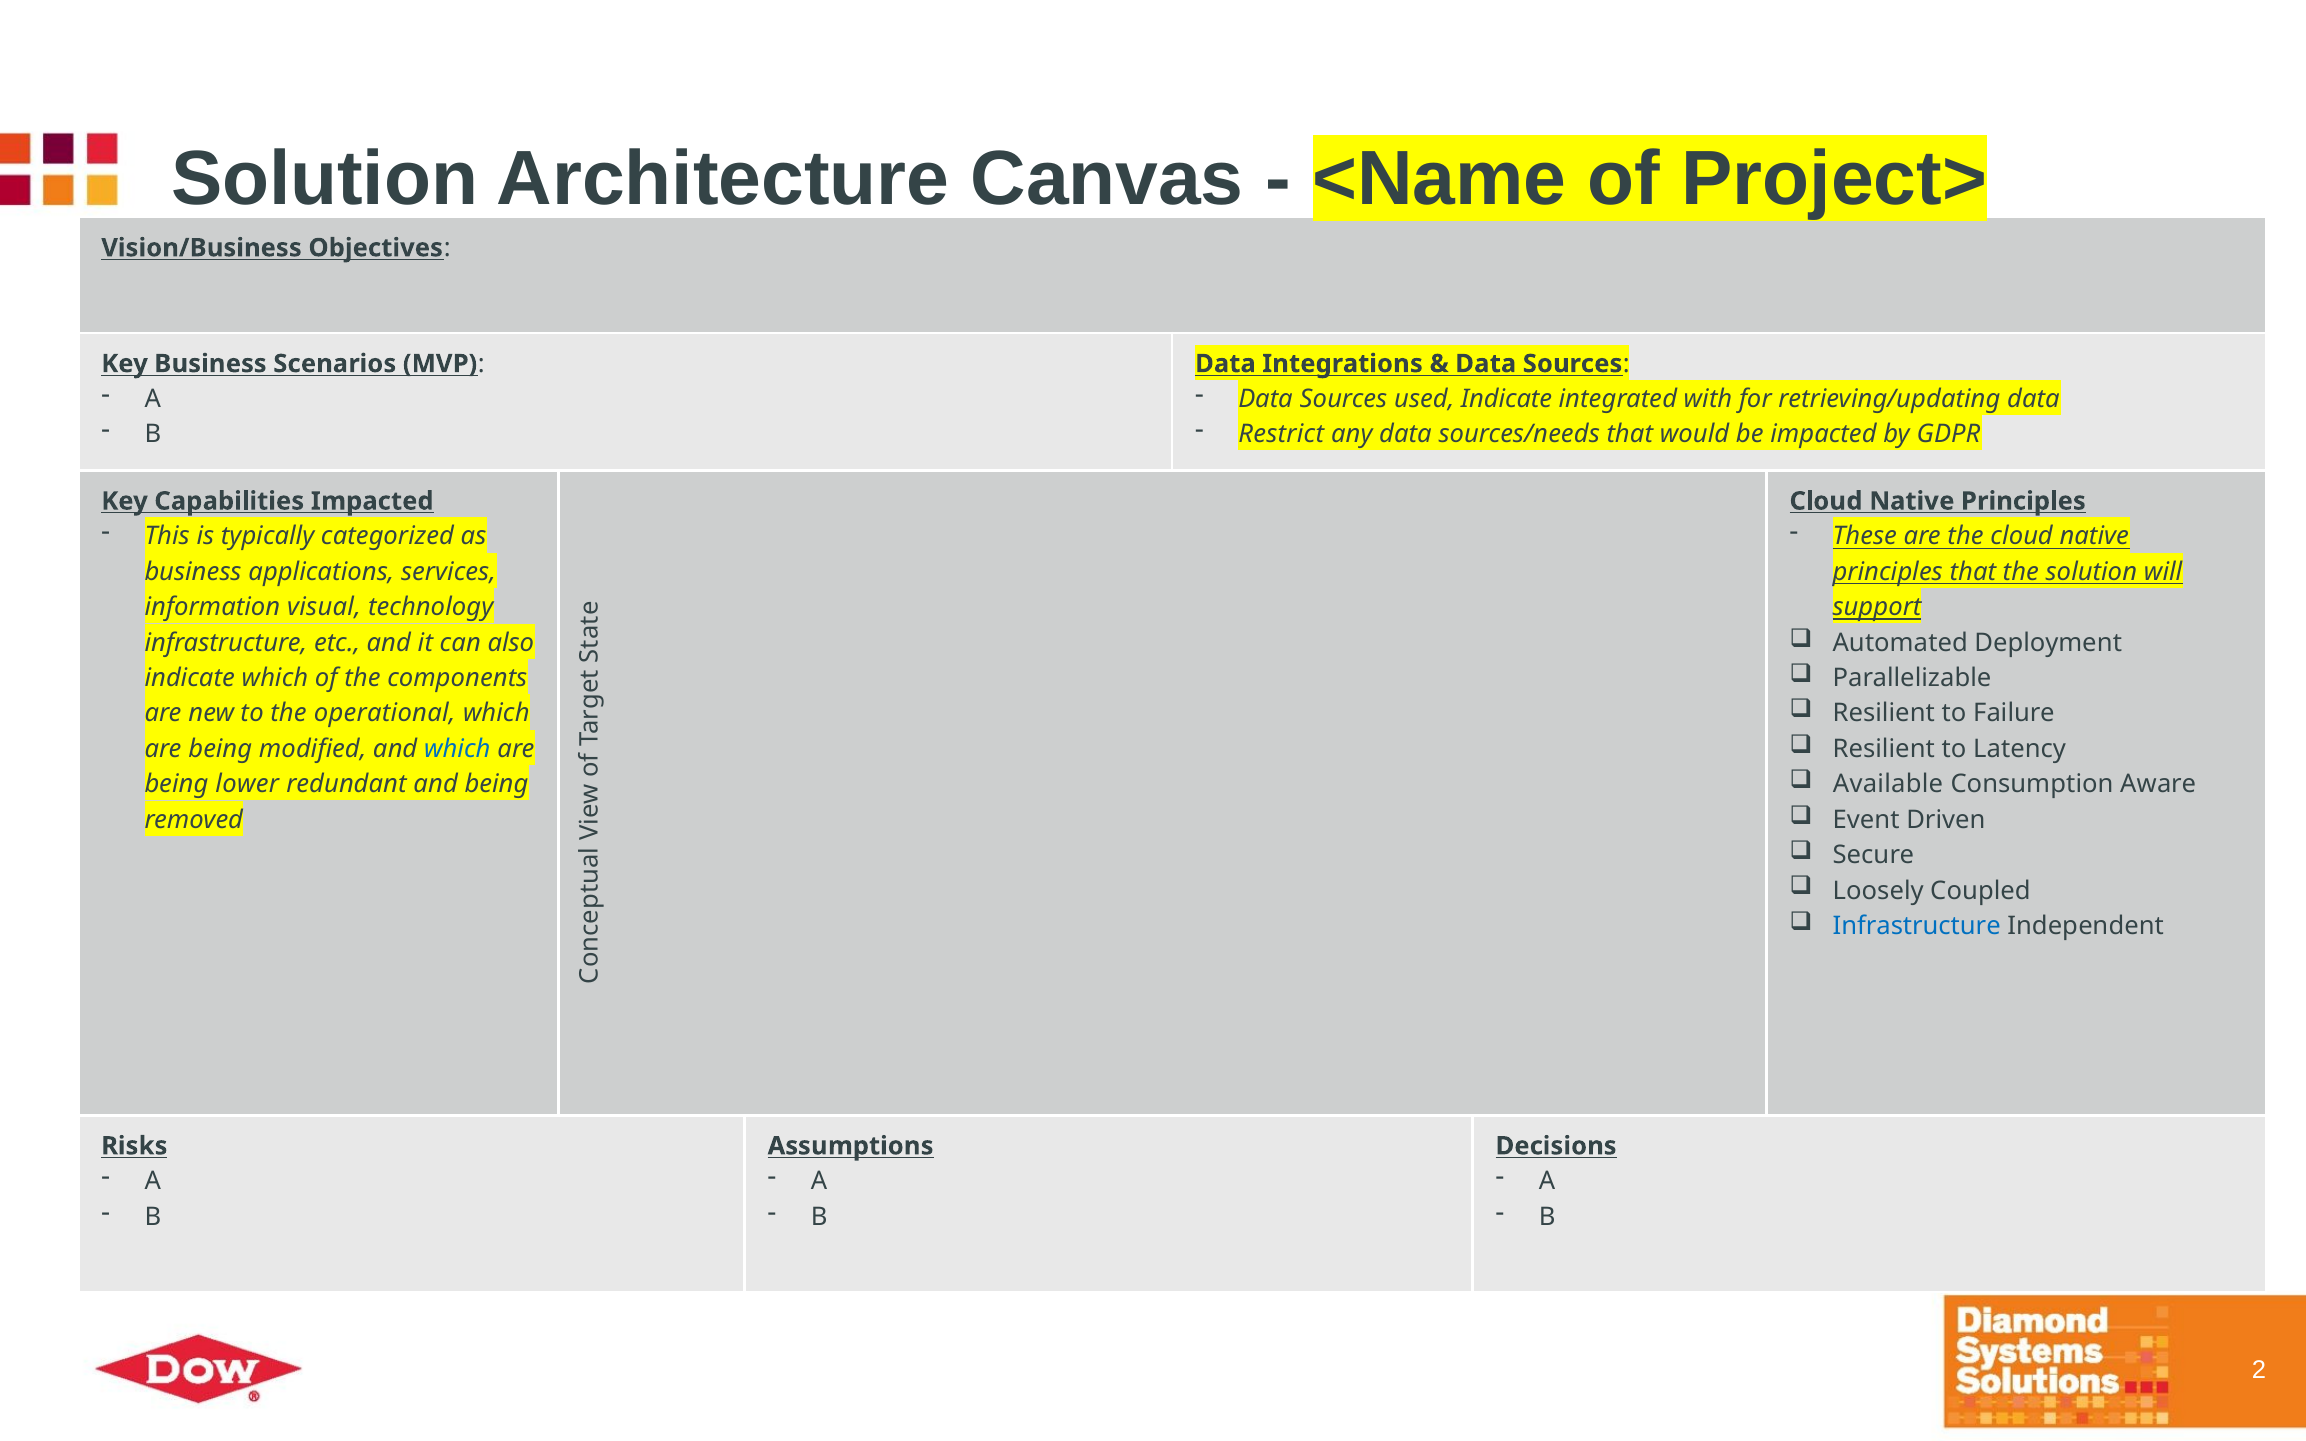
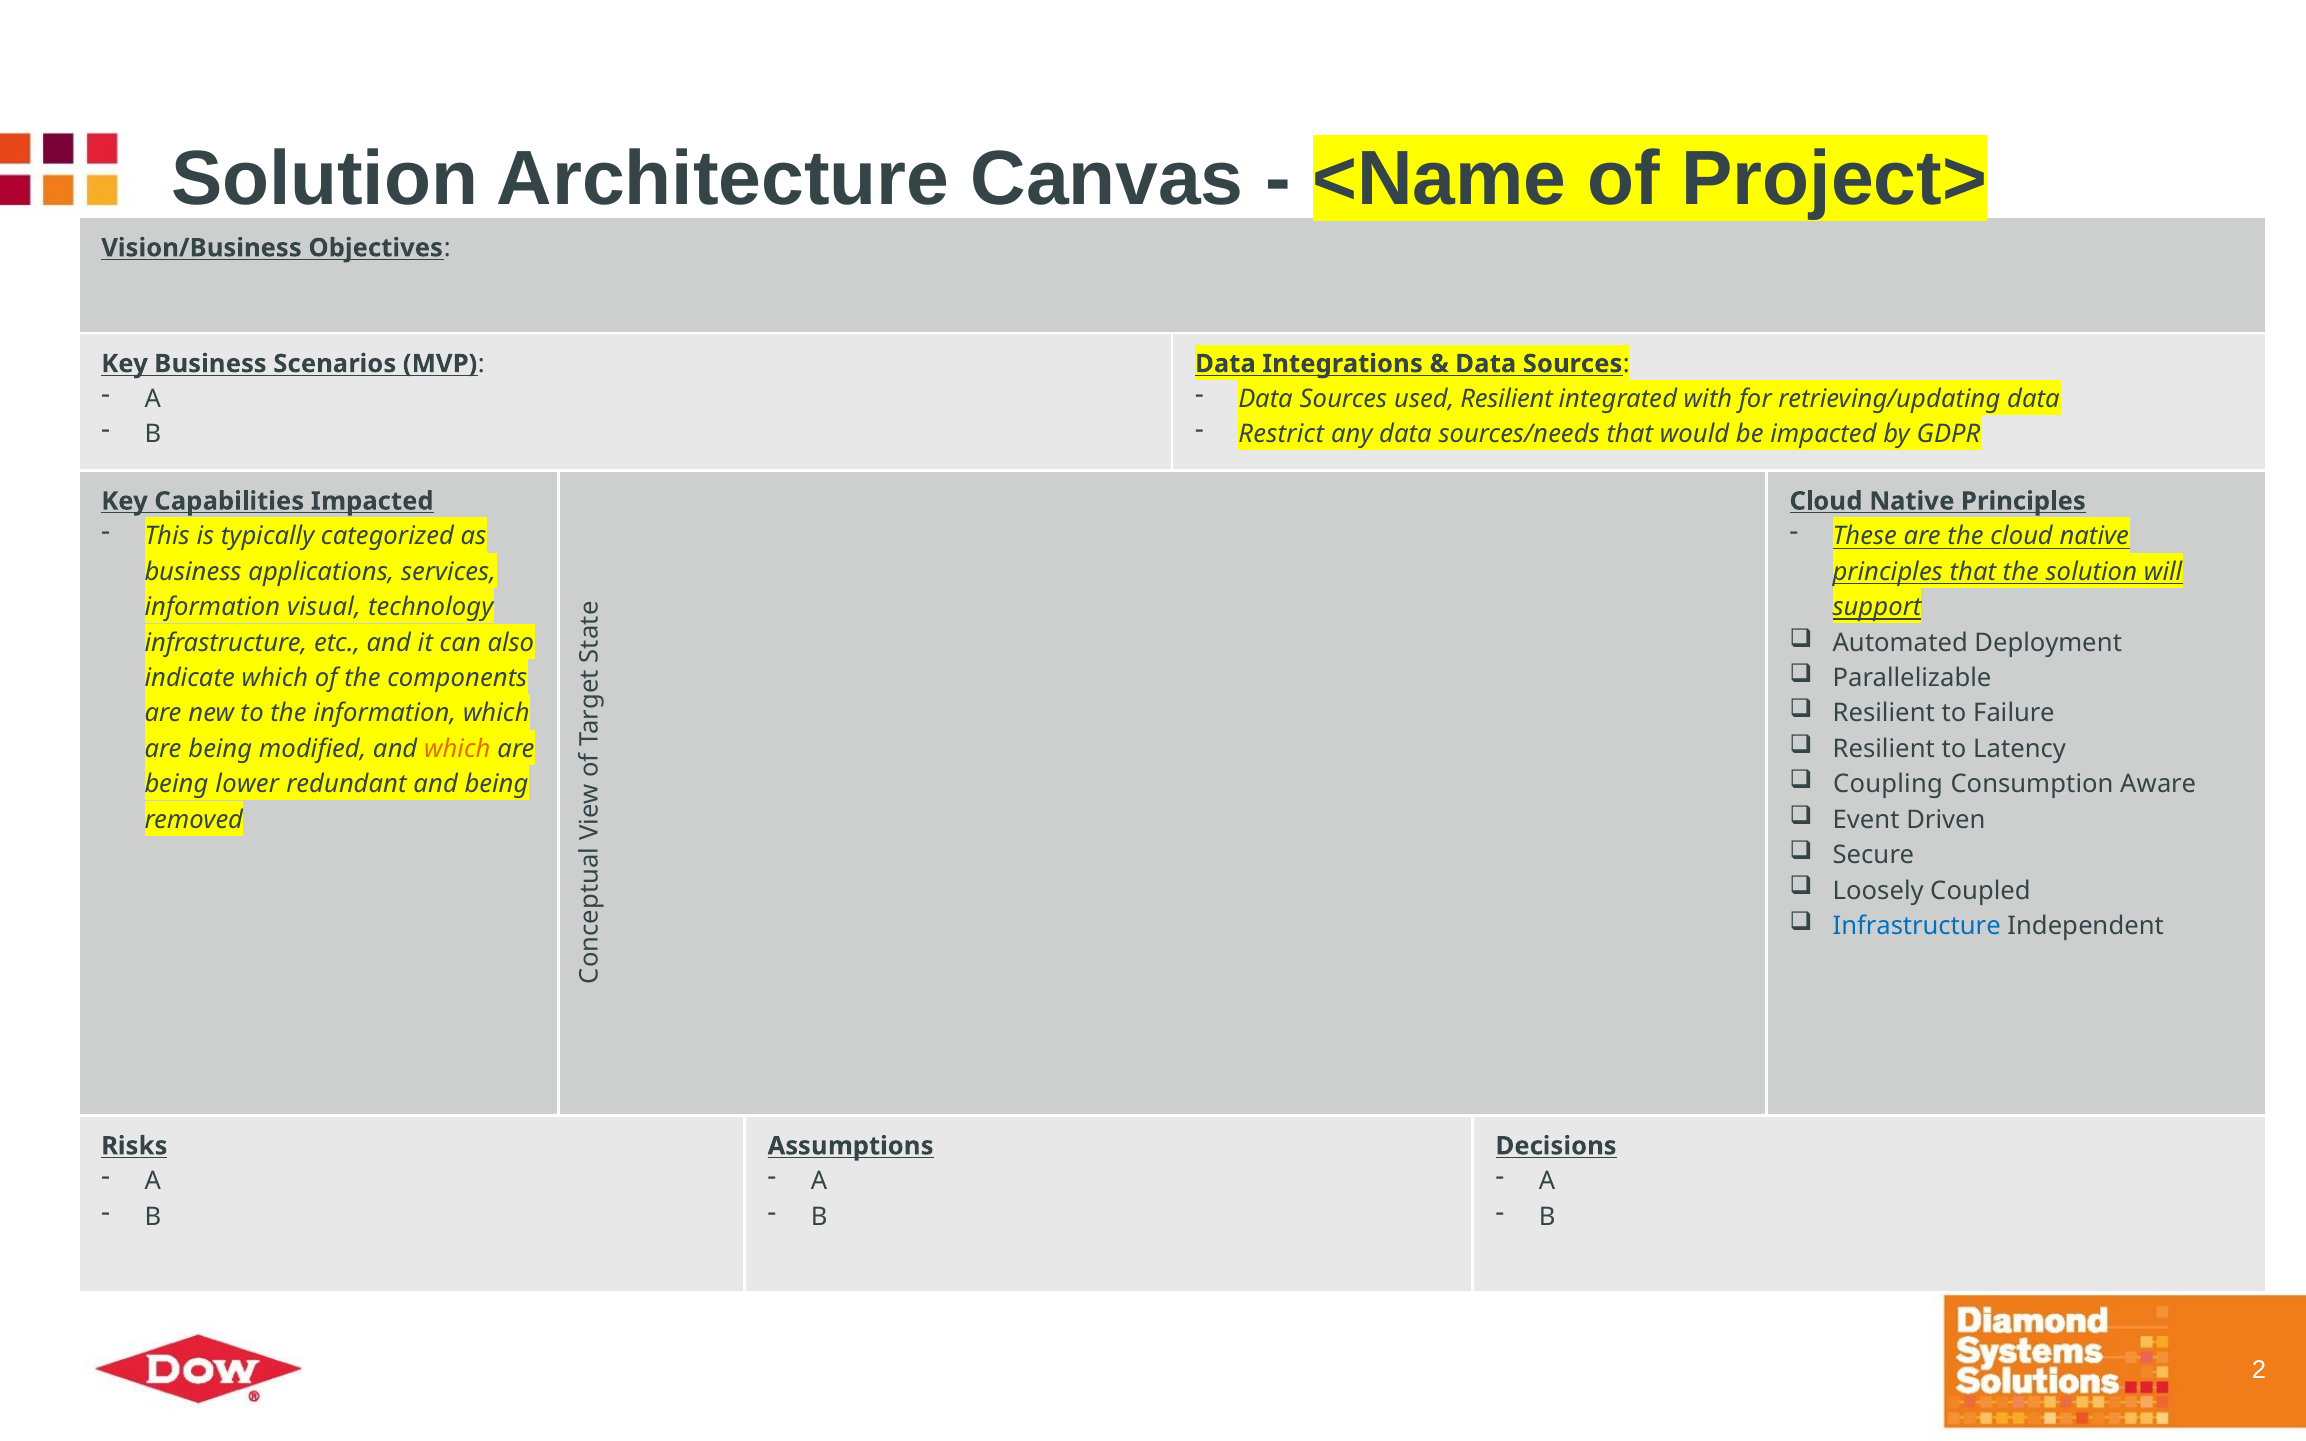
used Indicate: Indicate -> Resilient
the operational: operational -> information
which at (457, 749) colour: blue -> orange
Available: Available -> Coupling
